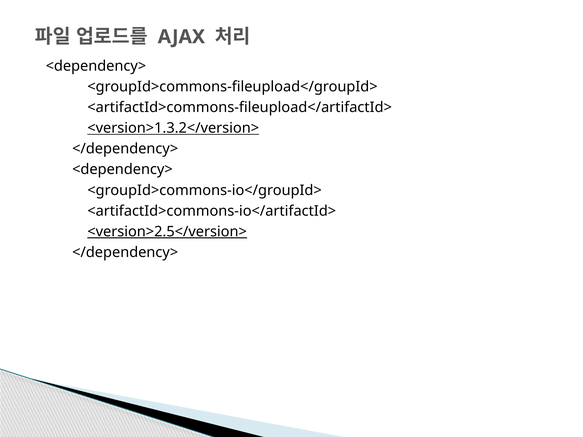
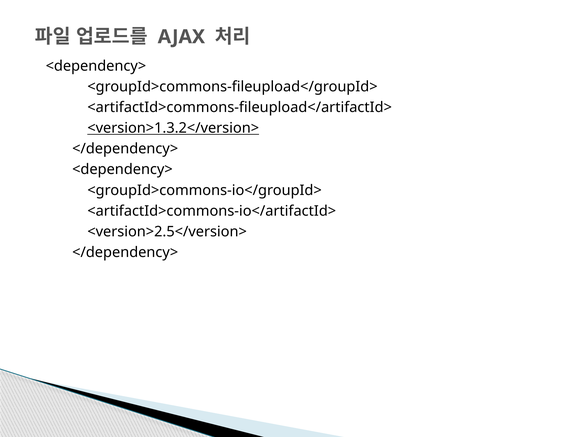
<version>2.5</version> underline: present -> none
